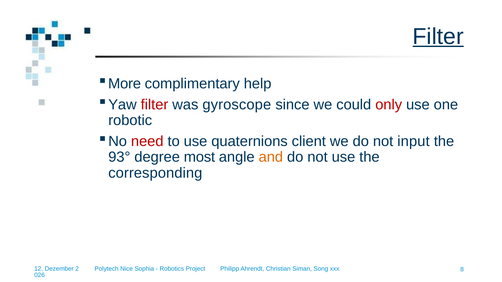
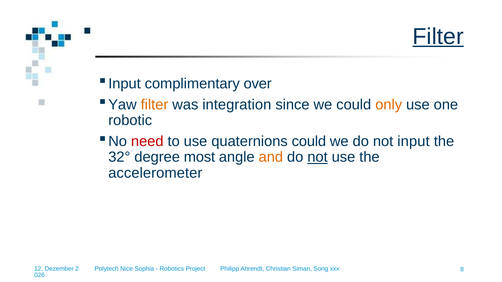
More at (125, 84): More -> Input
help: help -> over
filter at (154, 105) colour: red -> orange
gyroscope: gyroscope -> integration
only colour: red -> orange
quaternions client: client -> could
93°: 93° -> 32°
not at (318, 157) underline: none -> present
corresponding: corresponding -> accelerometer
